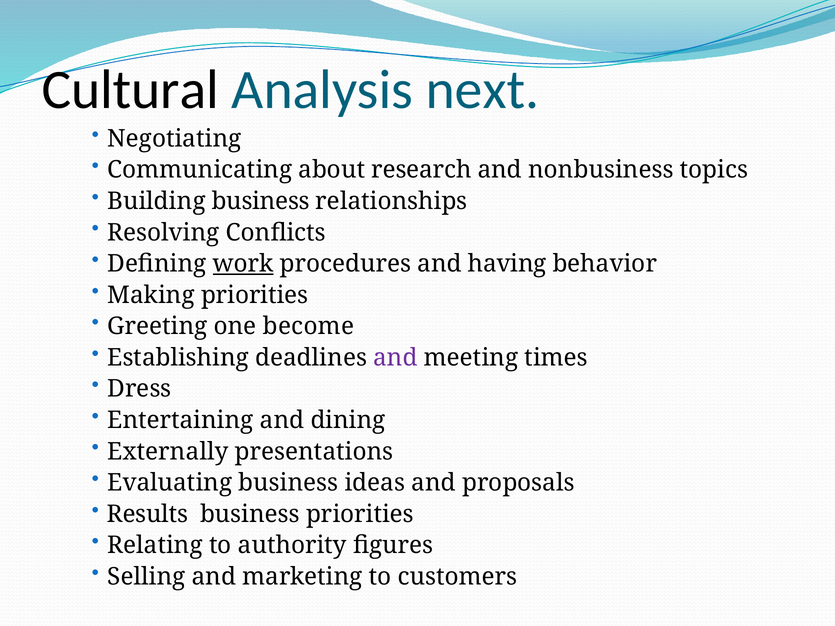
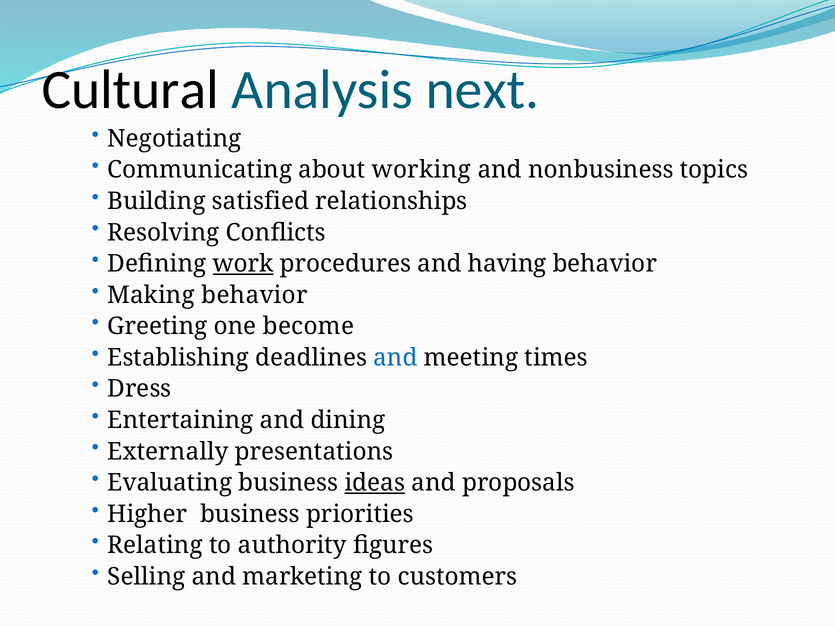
research: research -> working
Building business: business -> satisfied
Making priorities: priorities -> behavior
and at (395, 358) colour: purple -> blue
ideas underline: none -> present
Results: Results -> Higher
